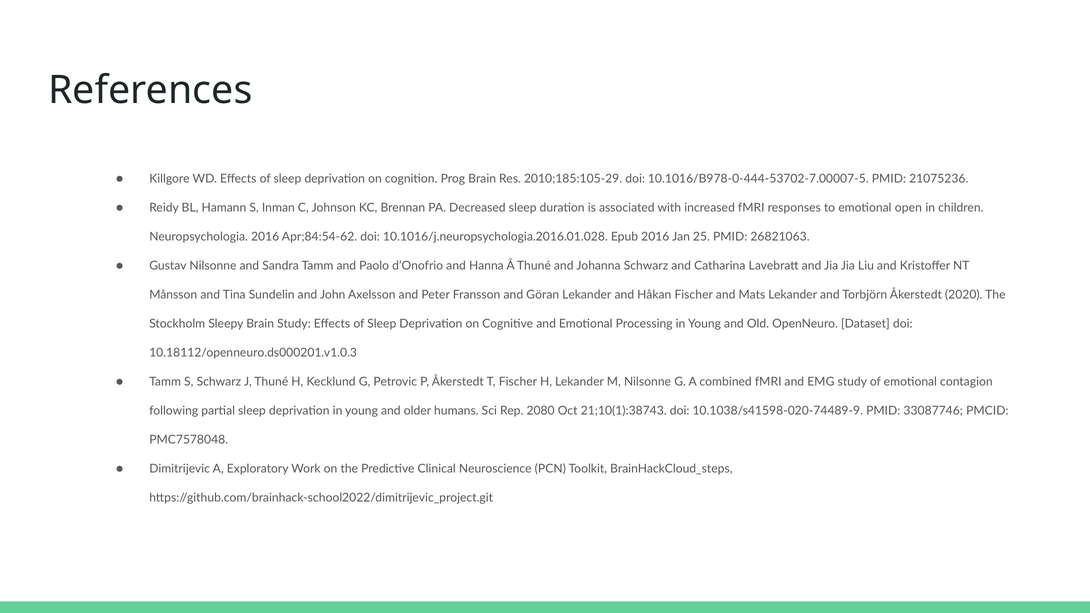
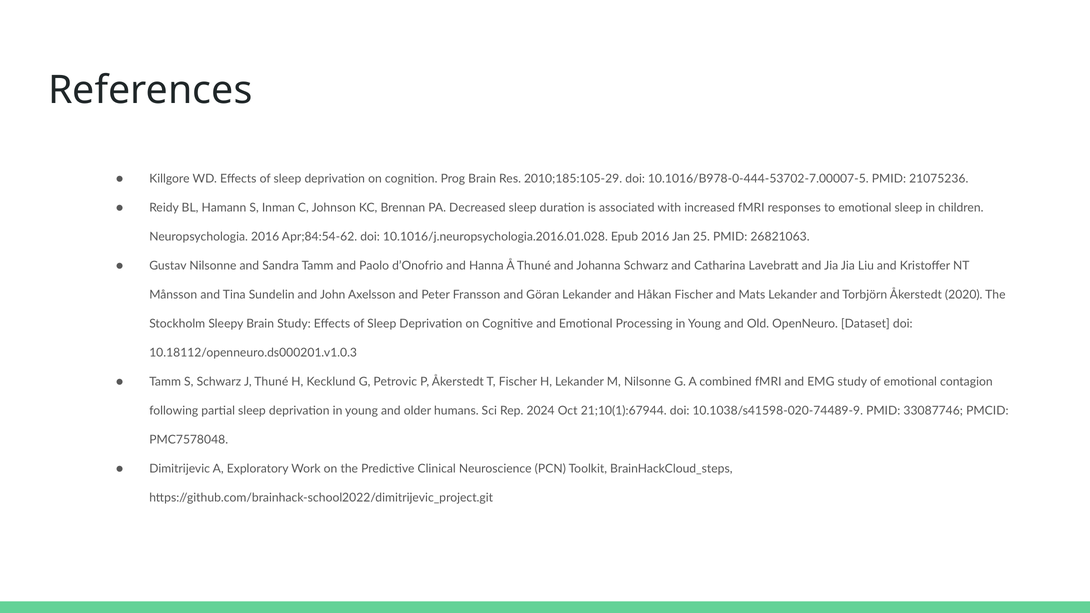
emotional open: open -> sleep
2080: 2080 -> 2024
21;10(1):38743: 21;10(1):38743 -> 21;10(1):67944
